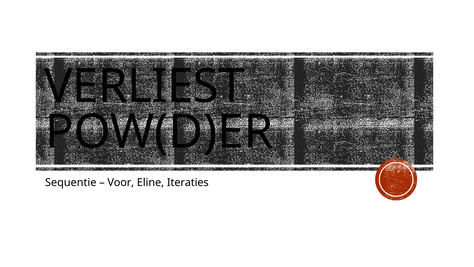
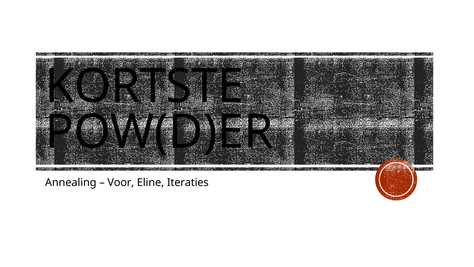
VERLIEST: VERLIEST -> KORTSTE
Sequentie: Sequentie -> Annealing
